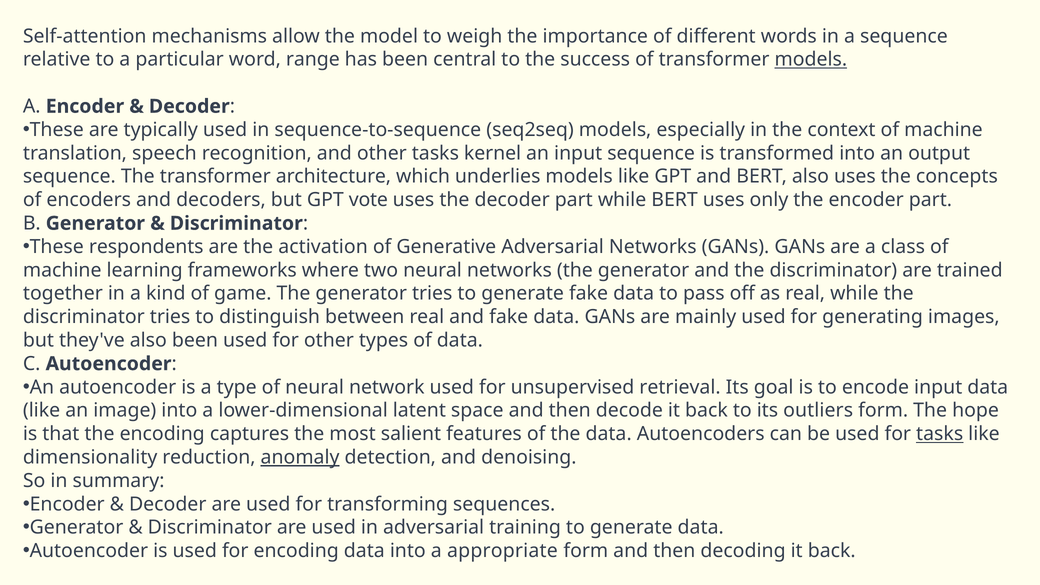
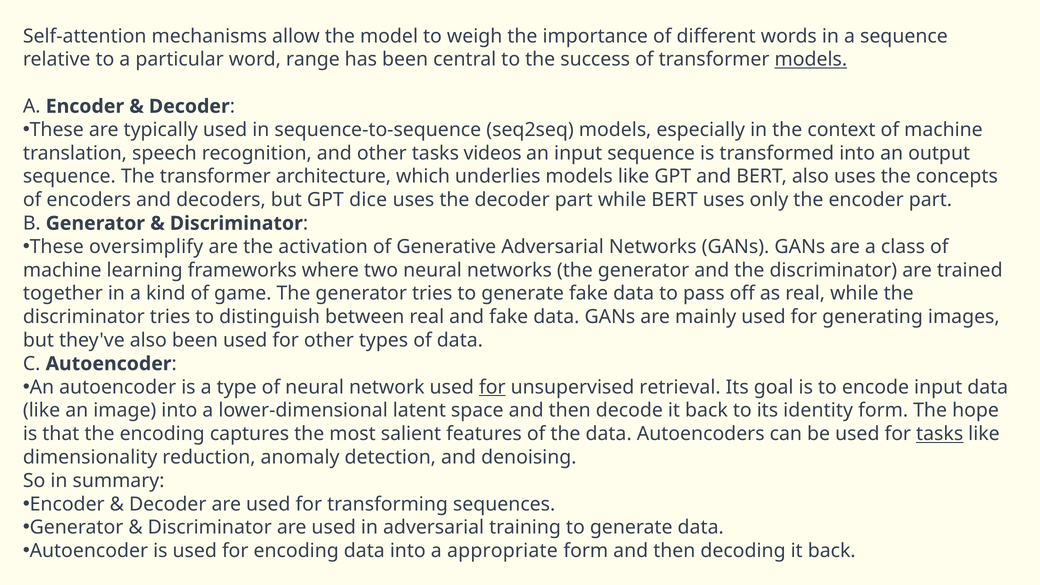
kernel: kernel -> videos
vote: vote -> dice
respondents: respondents -> oversimplify
for at (492, 387) underline: none -> present
outliers: outliers -> identity
anomaly underline: present -> none
